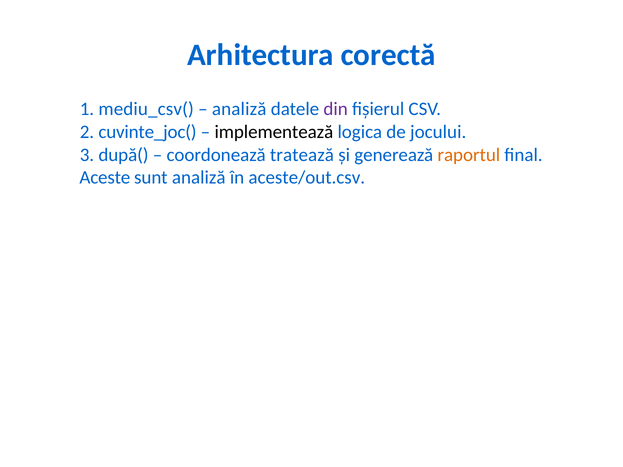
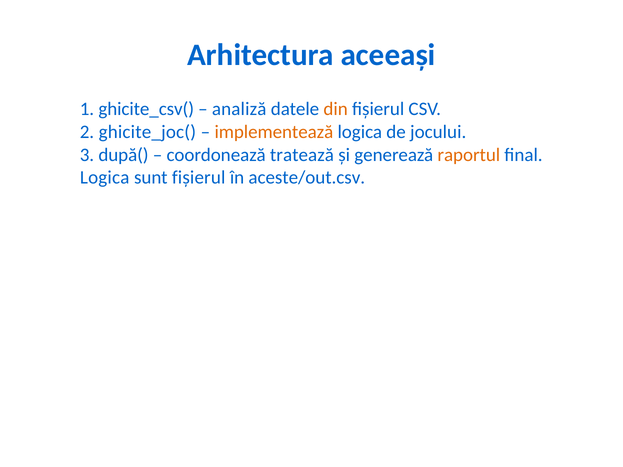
corectă: corectă -> aceeași
mediu_csv(: mediu_csv( -> ghicite_csv(
din colour: purple -> orange
cuvinte_joc(: cuvinte_joc( -> ghicite_joc(
implementează colour: black -> orange
Aceste at (105, 178): Aceste -> Logica
sunt analiză: analiză -> fișierul
